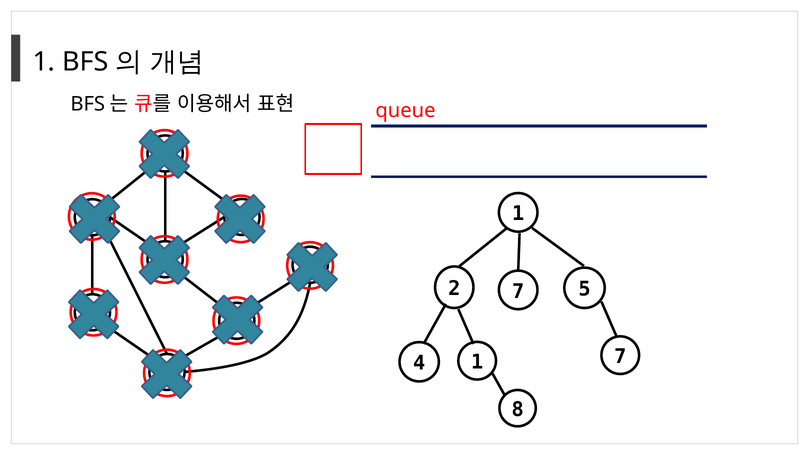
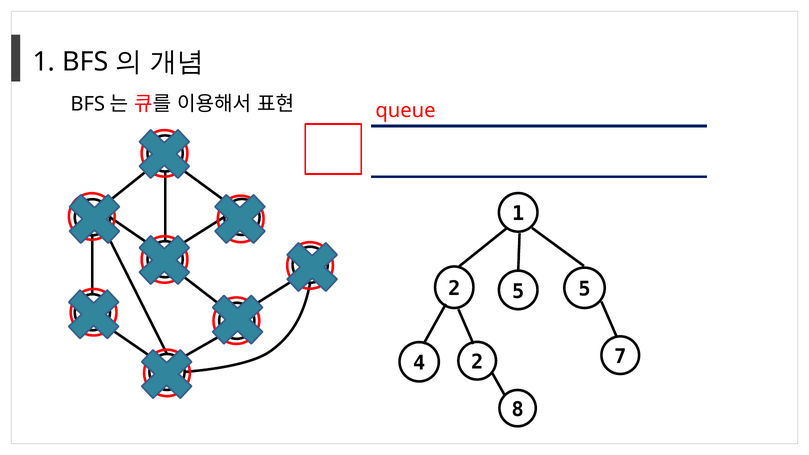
2 7: 7 -> 5
4 1: 1 -> 2
